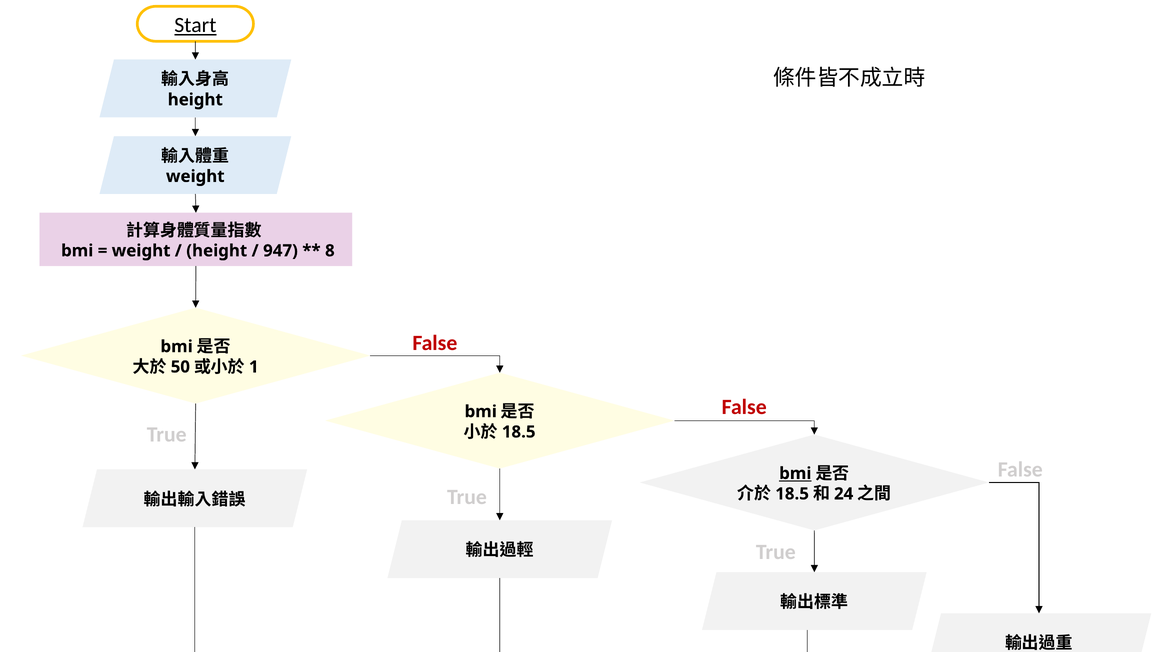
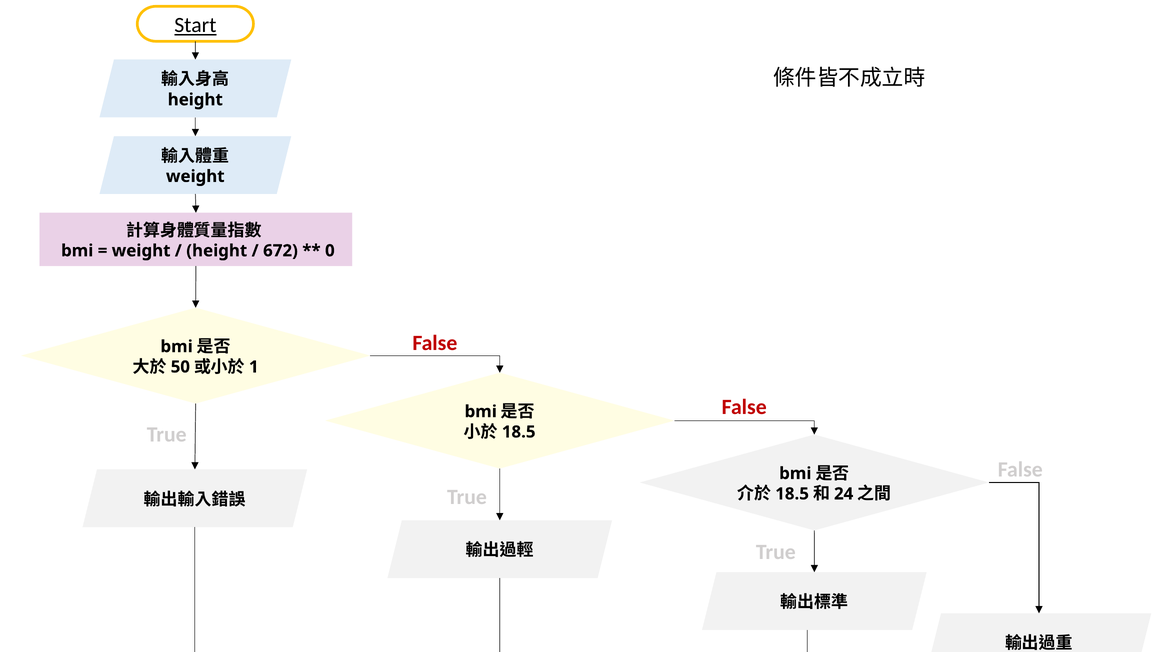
947: 947 -> 672
8: 8 -> 0
bmi at (795, 473) underline: present -> none
